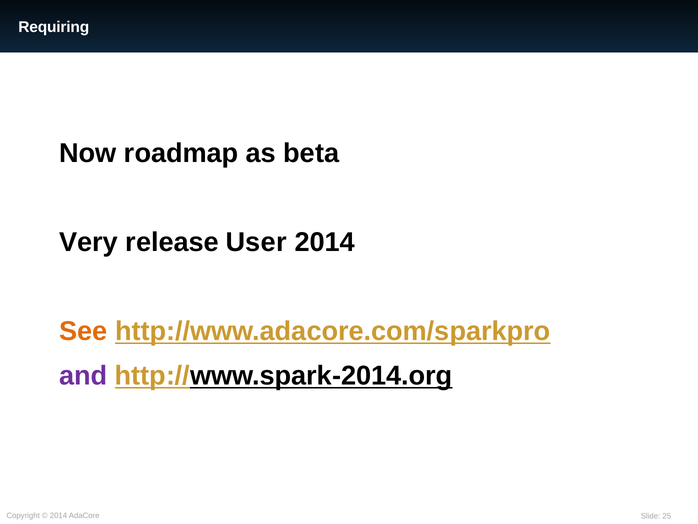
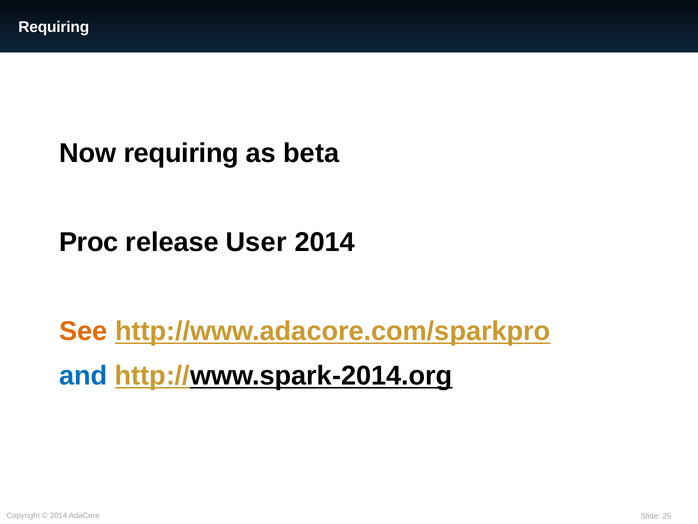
Now roadmap: roadmap -> requiring
Very: Very -> Proc
and colour: purple -> blue
